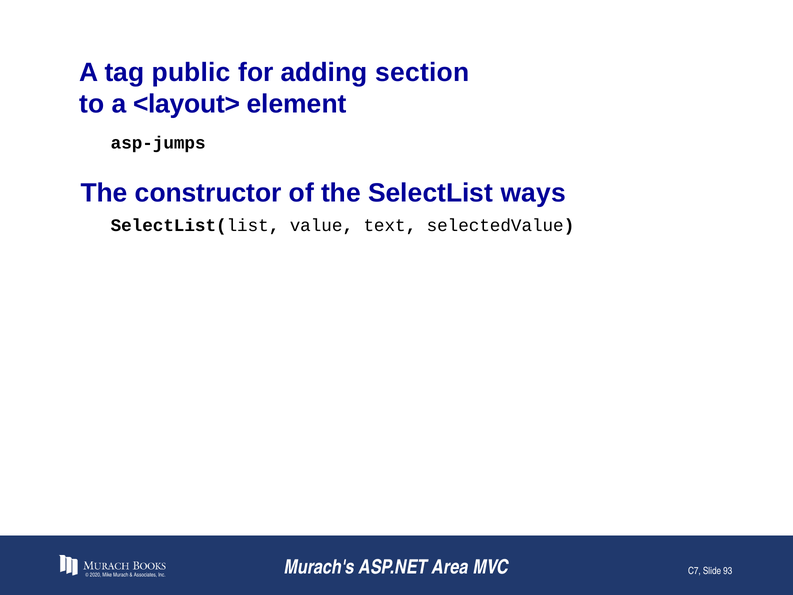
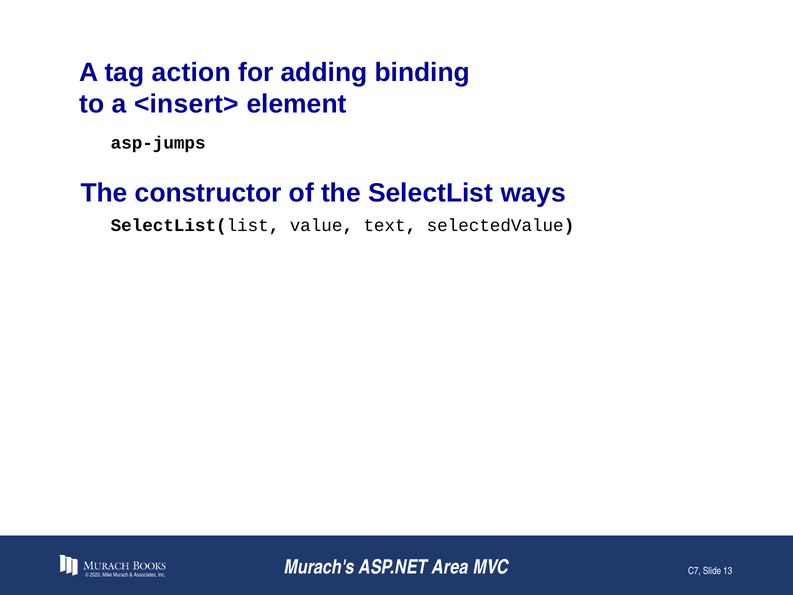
public: public -> action
section: section -> binding
<layout>: <layout> -> <insert>
93: 93 -> 13
